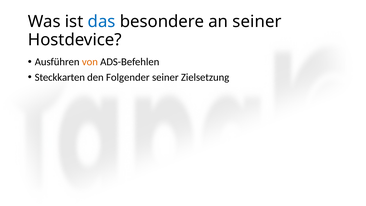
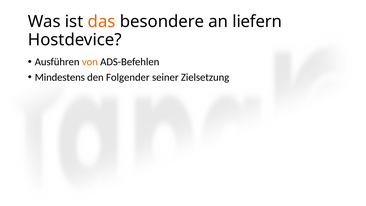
das colour: blue -> orange
an seiner: seiner -> liefern
Steckkarten: Steckkarten -> Mindestens
